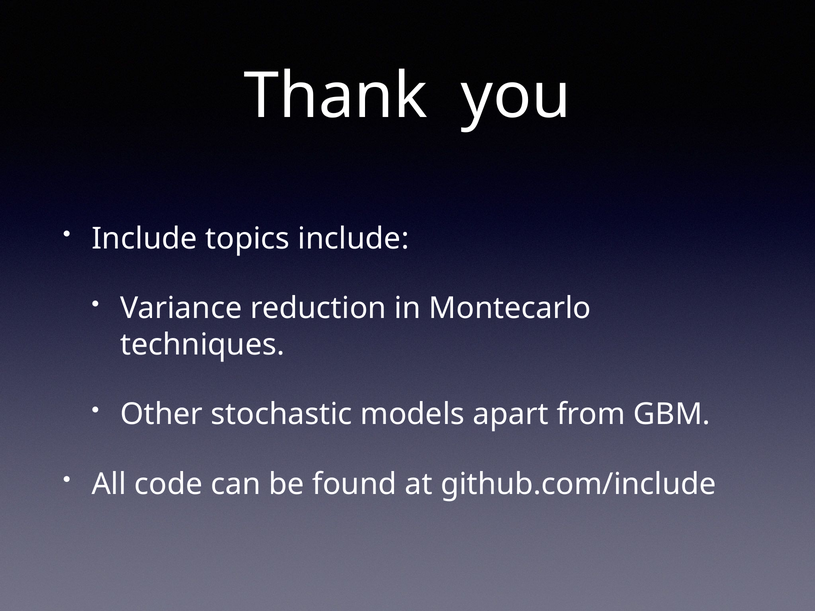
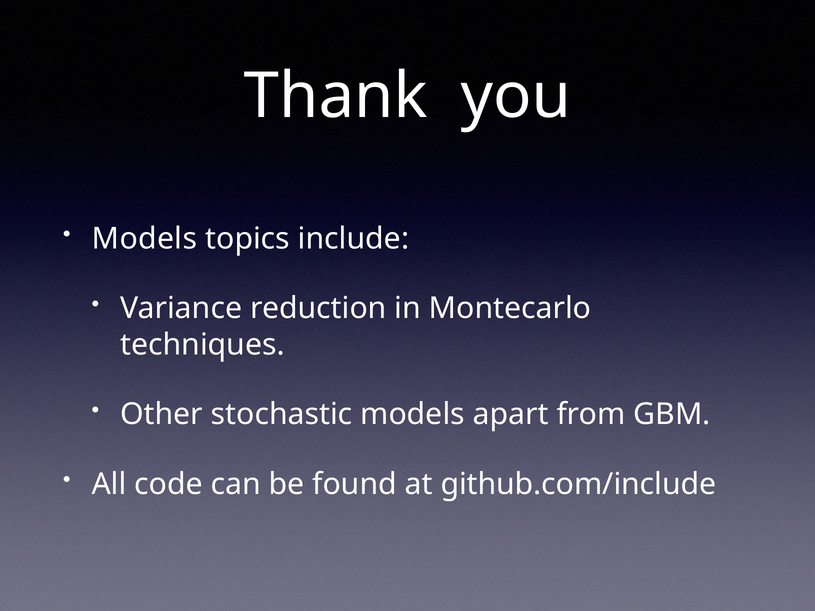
Include at (145, 239): Include -> Models
